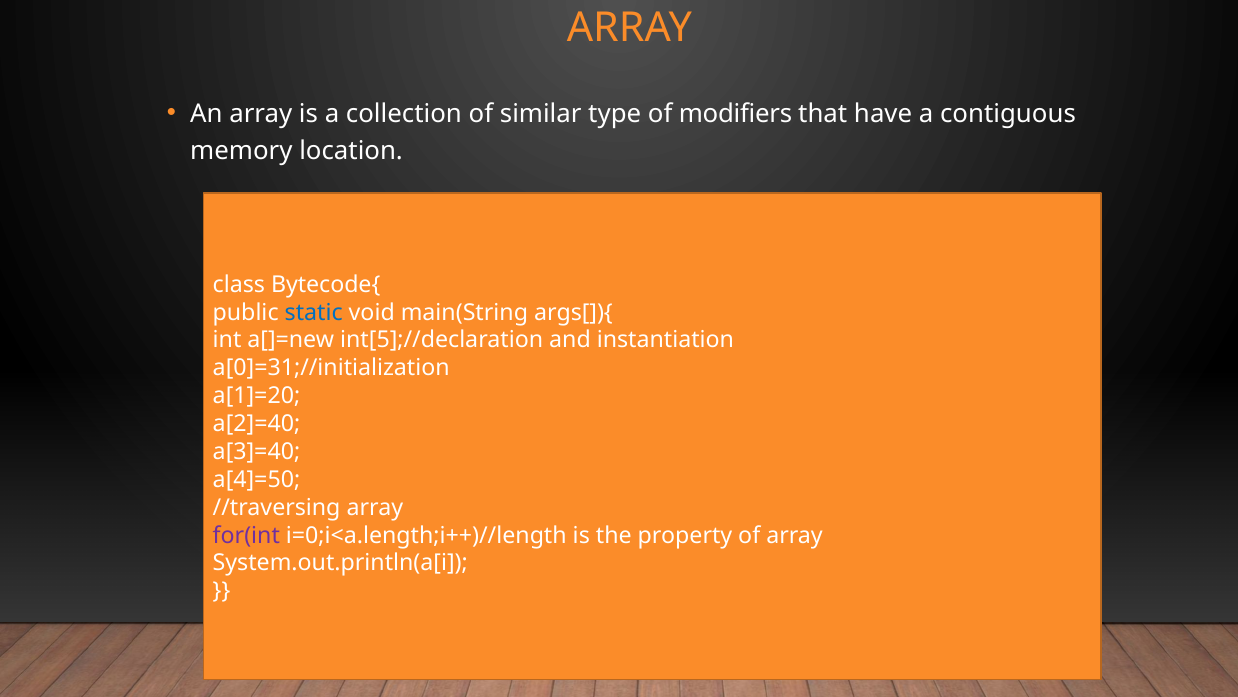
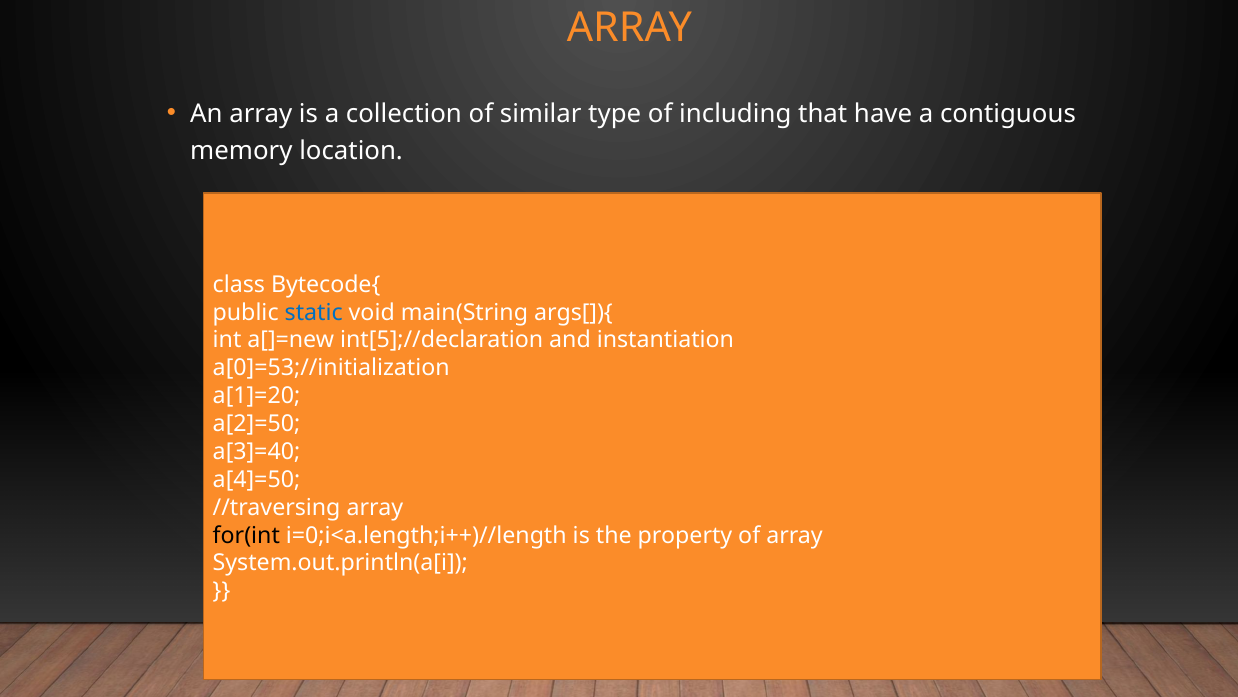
modifiers: modifiers -> including
a[0]=31;//initialization: a[0]=31;//initialization -> a[0]=53;//initialization
a[2]=40: a[2]=40 -> a[2]=50
for(int colour: purple -> black
